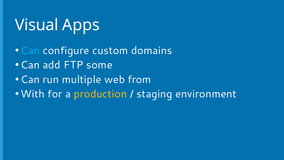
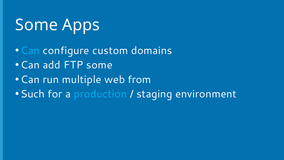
Visual at (37, 25): Visual -> Some
With: With -> Such
production colour: yellow -> light blue
